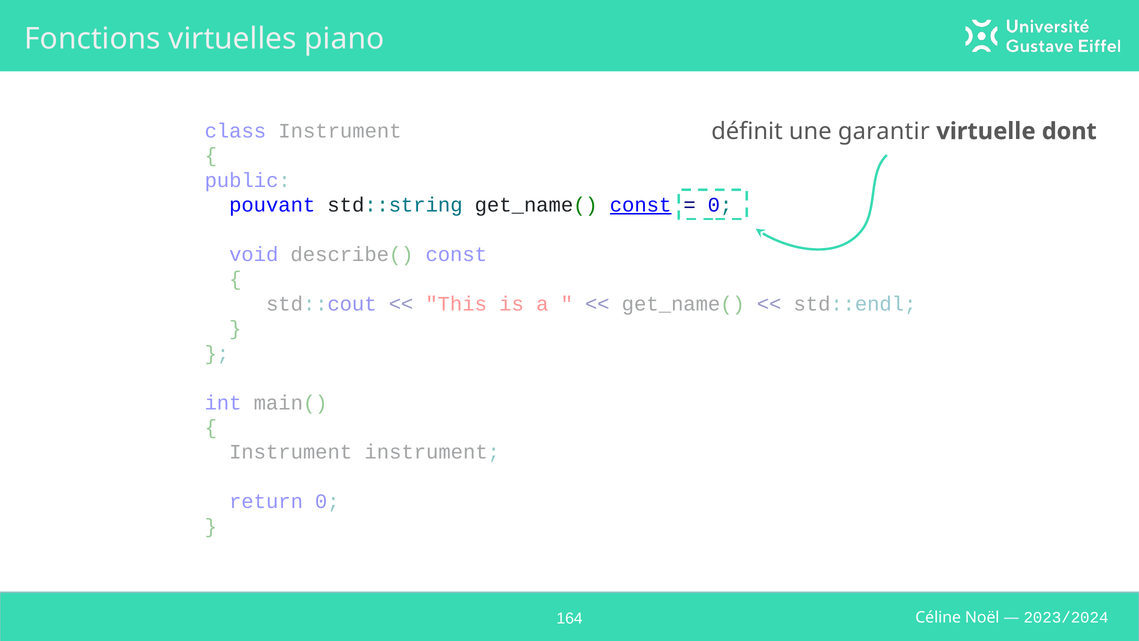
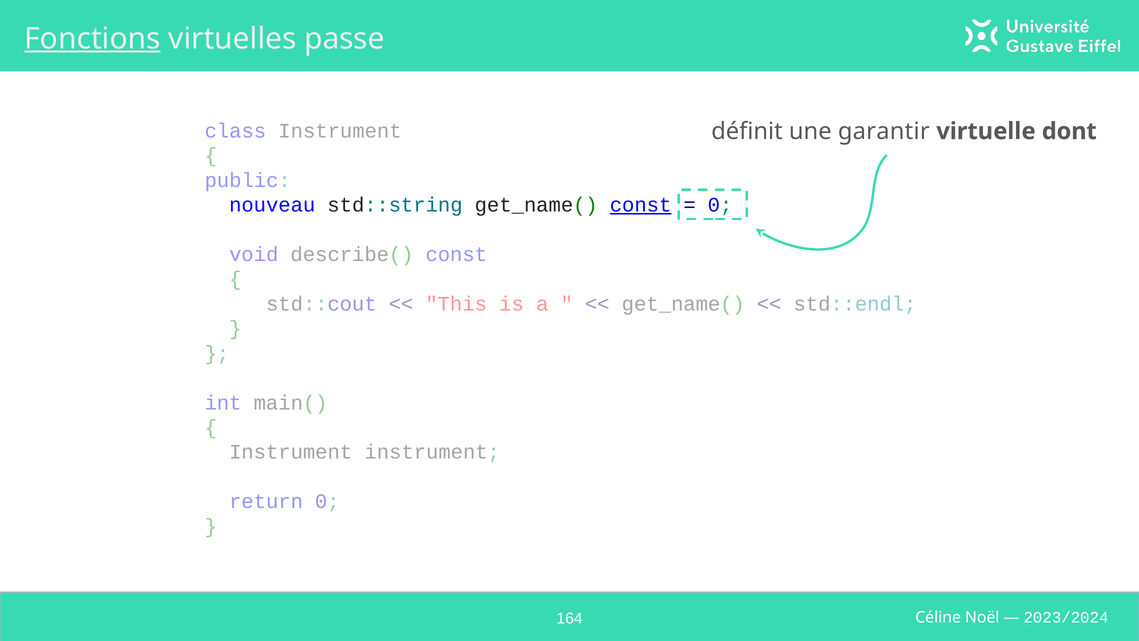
Fonctions underline: none -> present
piano: piano -> passe
pouvant: pouvant -> nouveau
